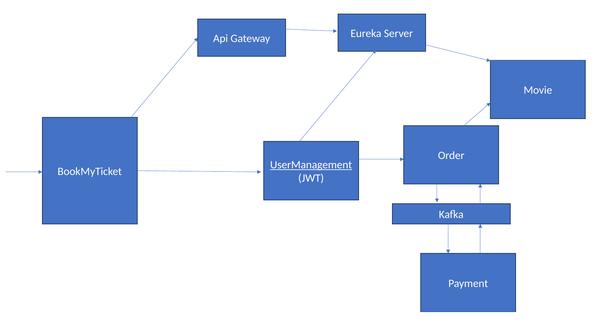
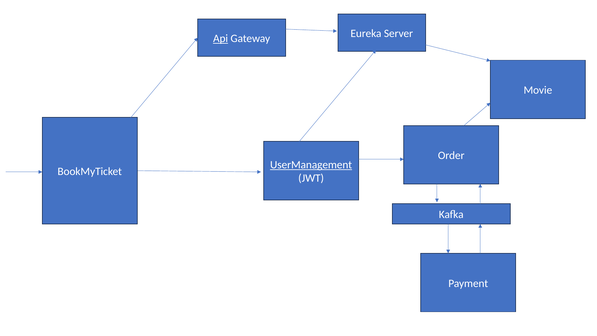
Api underline: none -> present
